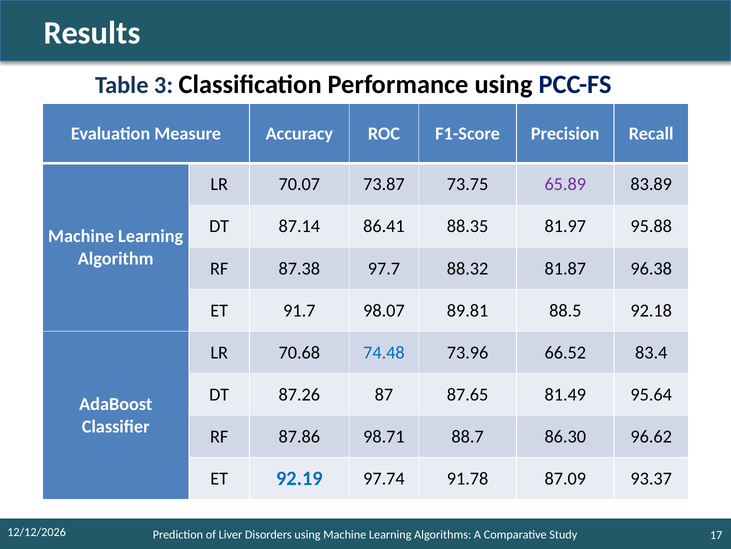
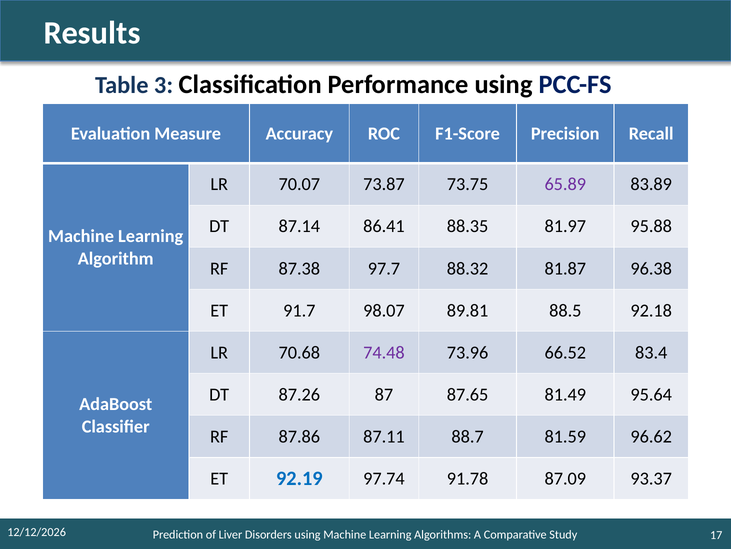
74.48 colour: blue -> purple
98.71: 98.71 -> 87.11
86.30: 86.30 -> 81.59
